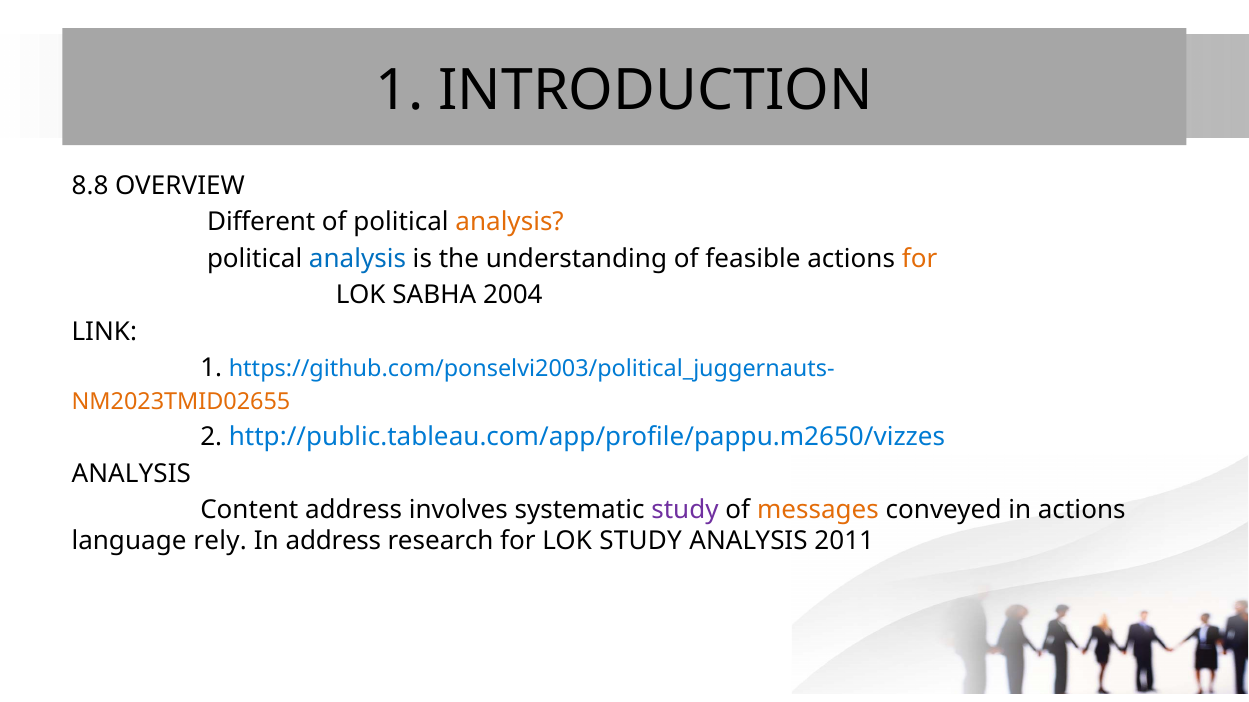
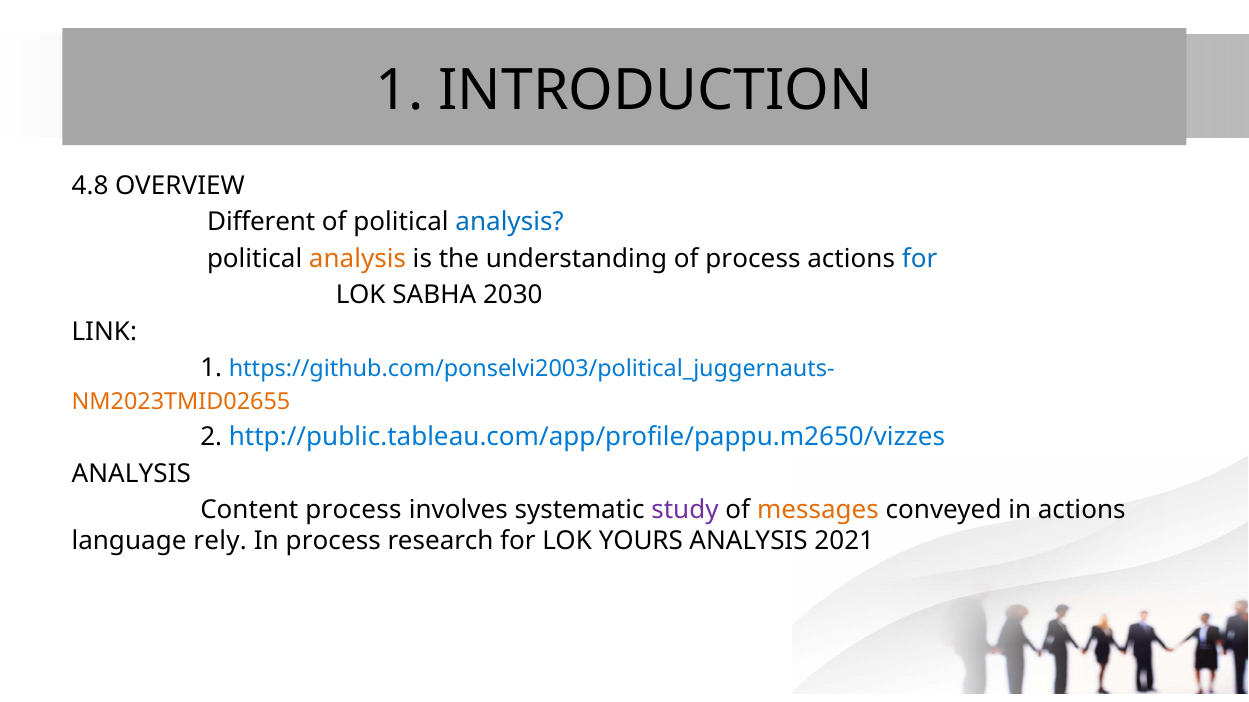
8.8: 8.8 -> 4.8
analysis at (510, 222) colour: orange -> blue
analysis at (357, 259) colour: blue -> orange
of feasible: feasible -> process
for at (920, 259) colour: orange -> blue
2004: 2004 -> 2030
Content address: address -> process
In address: address -> process
LOK STUDY: STUDY -> YOURS
2011: 2011 -> 2021
